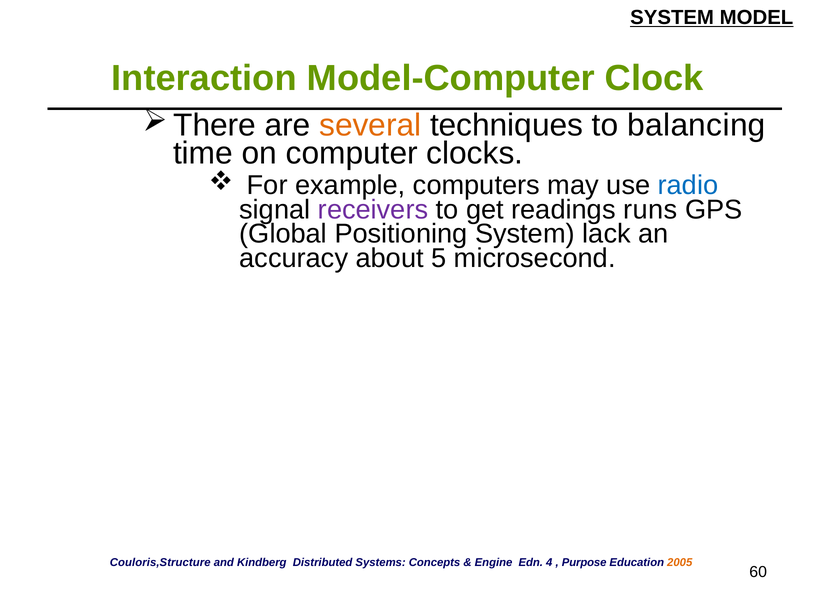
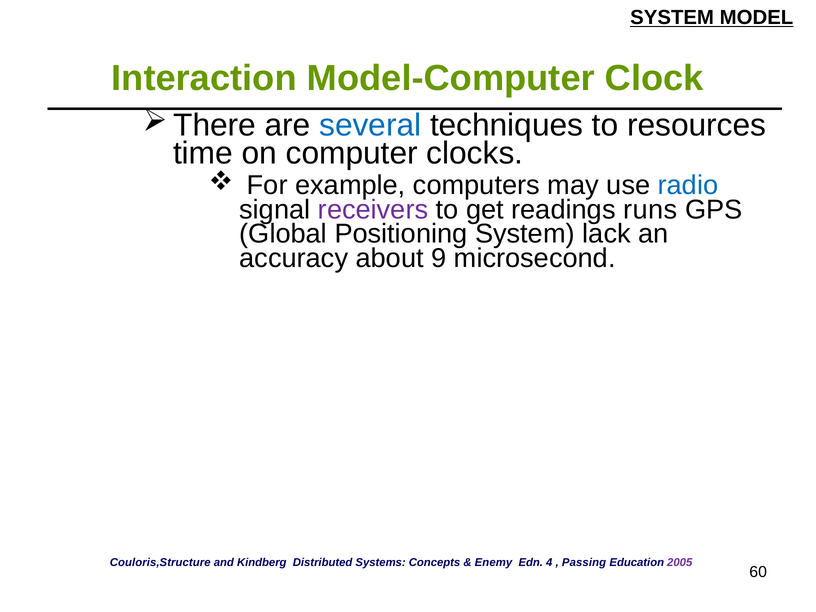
several colour: orange -> blue
balancing: balancing -> resources
5: 5 -> 9
Engine: Engine -> Enemy
Purpose: Purpose -> Passing
2005 colour: orange -> purple
